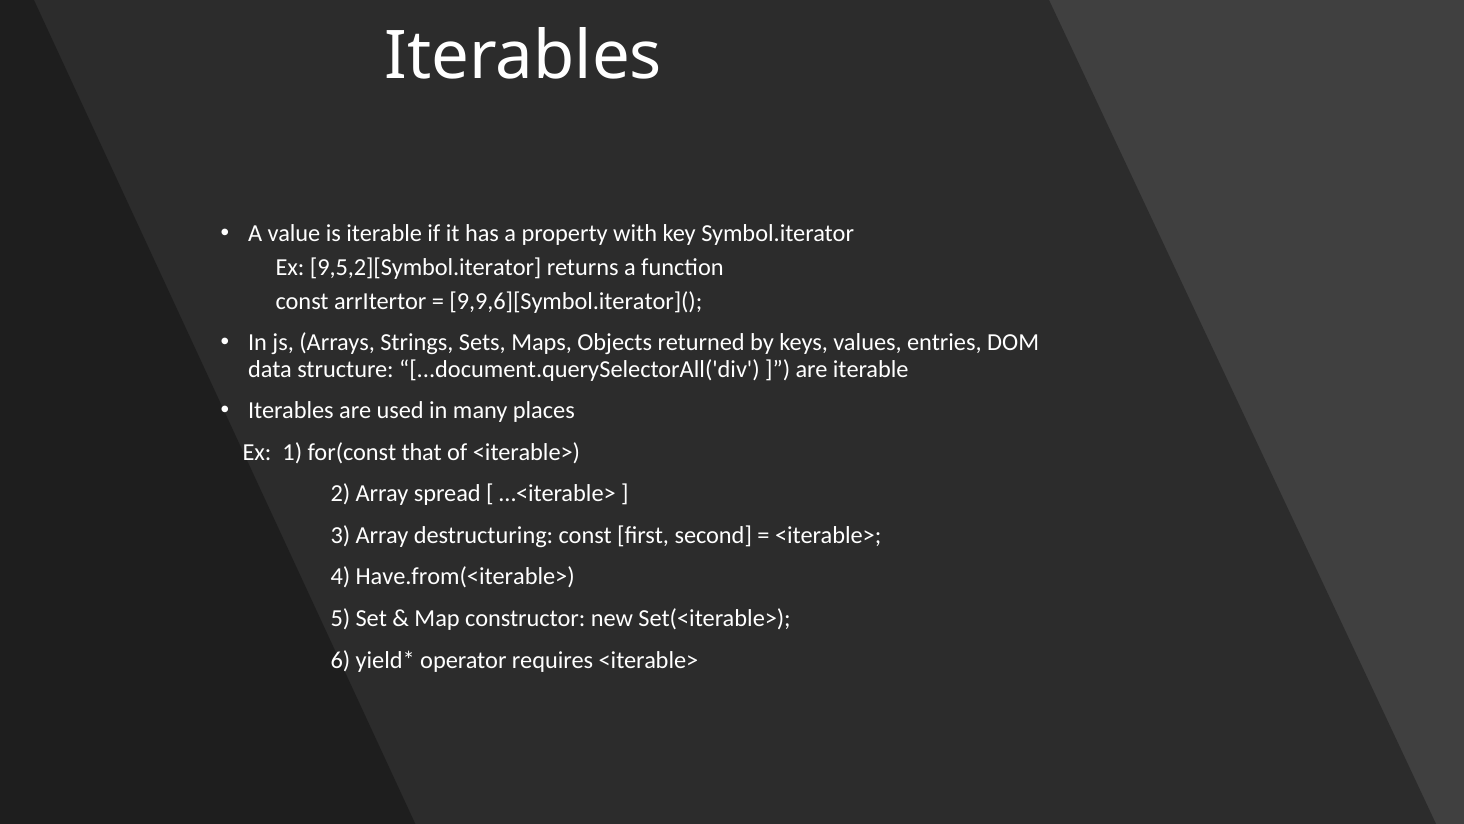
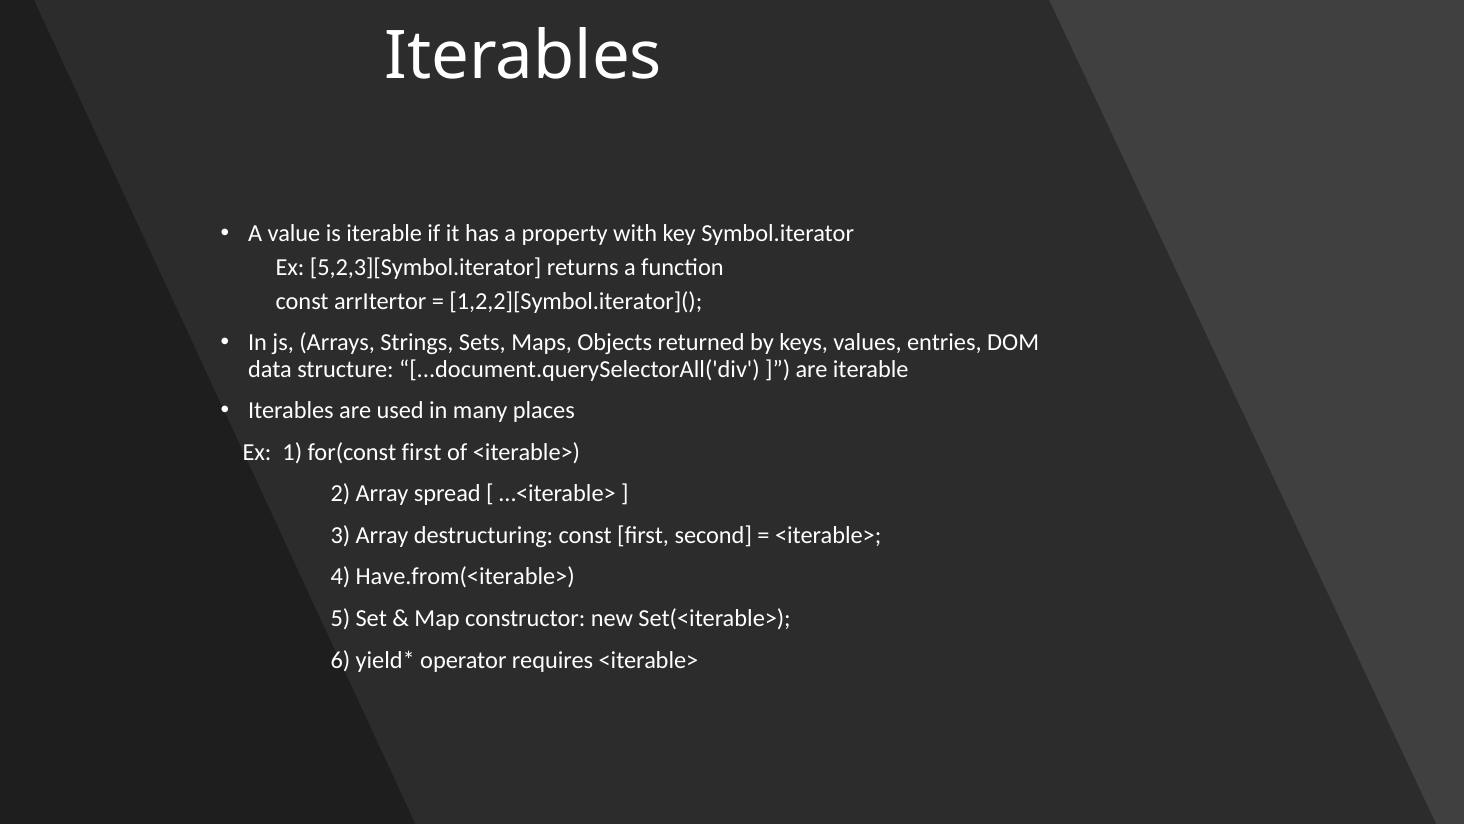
9,5,2][Symbol.iterator: 9,5,2][Symbol.iterator -> 5,2,3][Symbol.iterator
9,9,6][Symbol.iterator](: 9,9,6][Symbol.iterator]( -> 1,2,2][Symbol.iterator](
for(const that: that -> first
